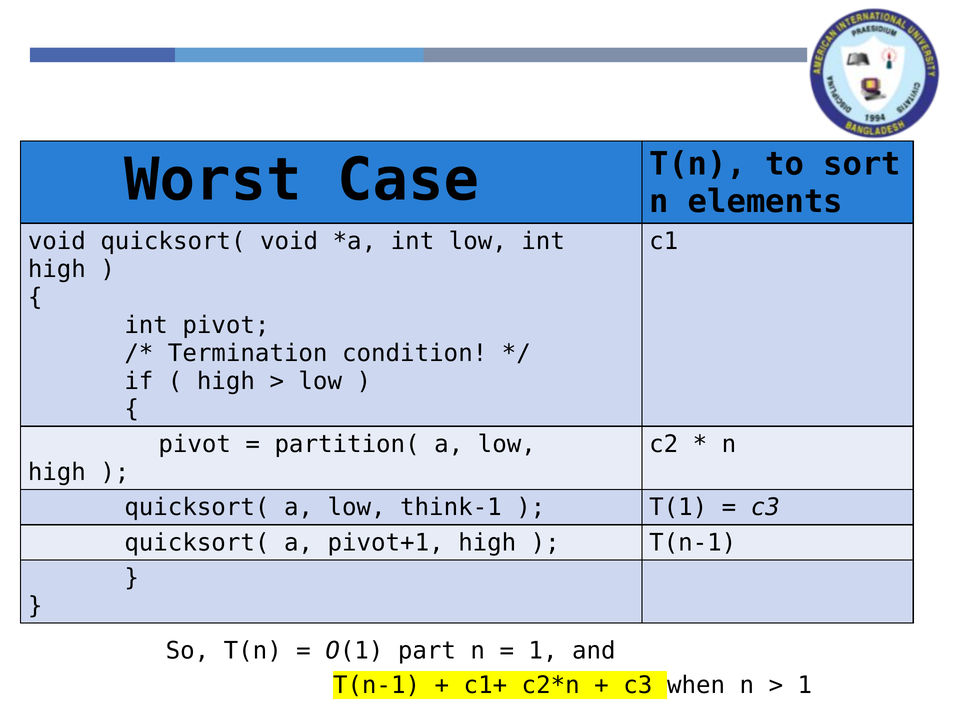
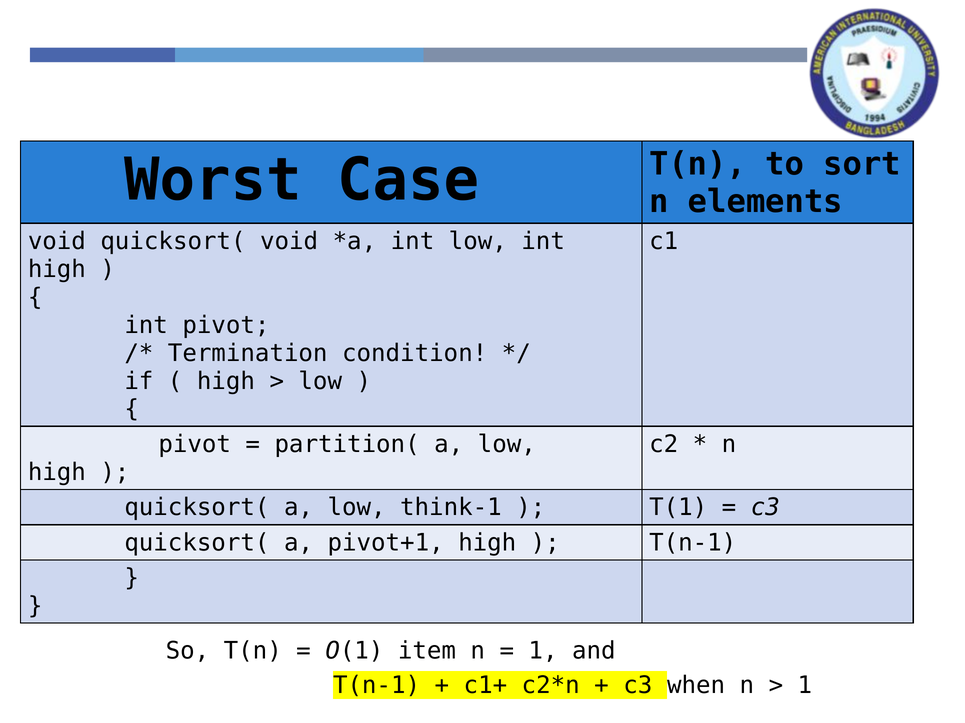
part: part -> item
